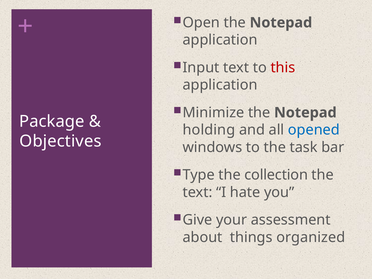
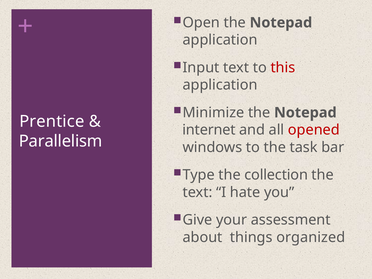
Package: Package -> Prentice
holding: holding -> internet
opened colour: blue -> red
Objectives: Objectives -> Parallelism
